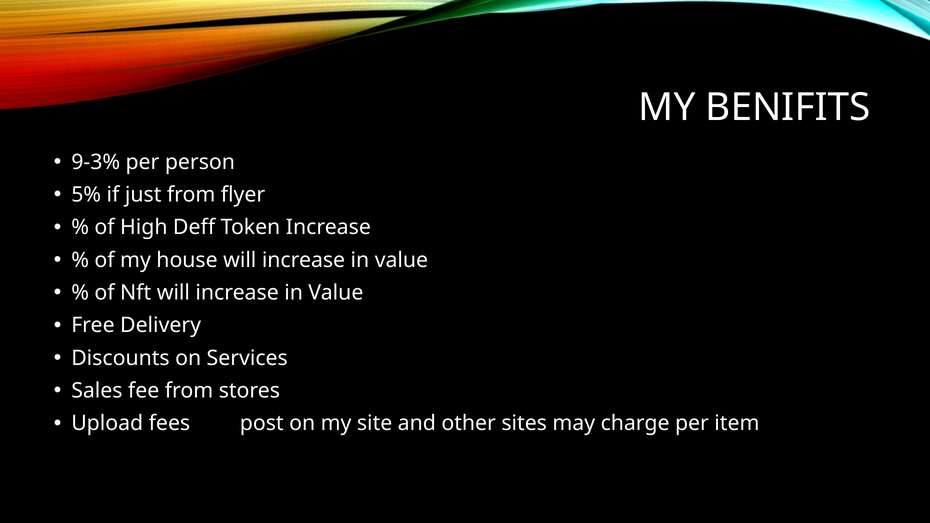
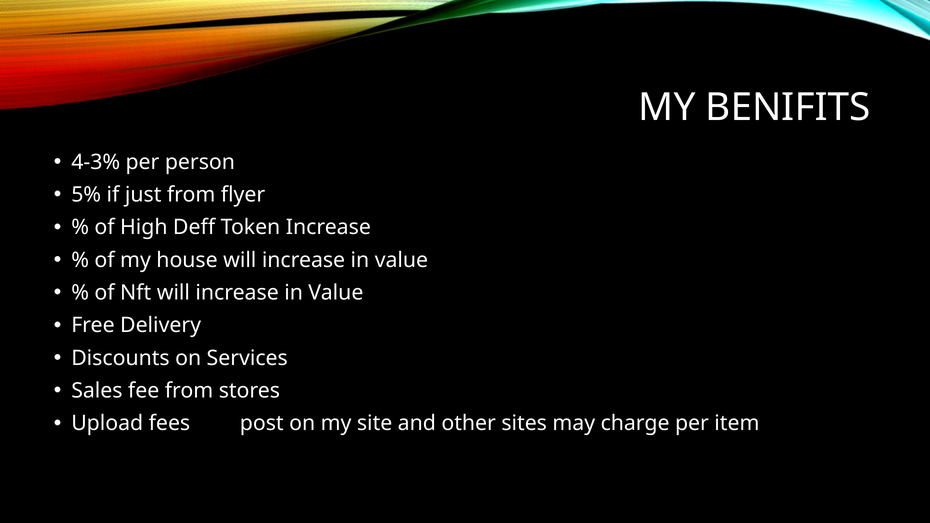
9-3%: 9-3% -> 4-3%
